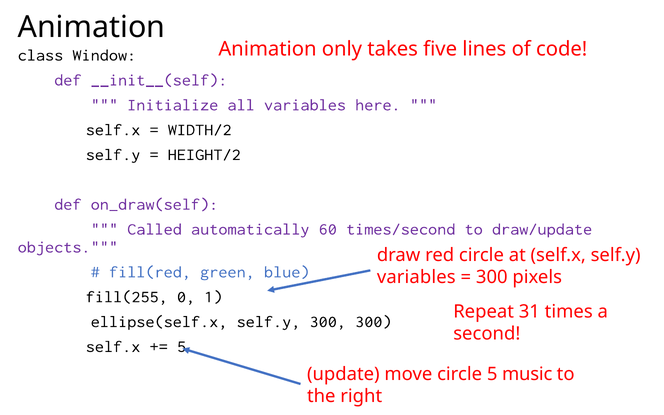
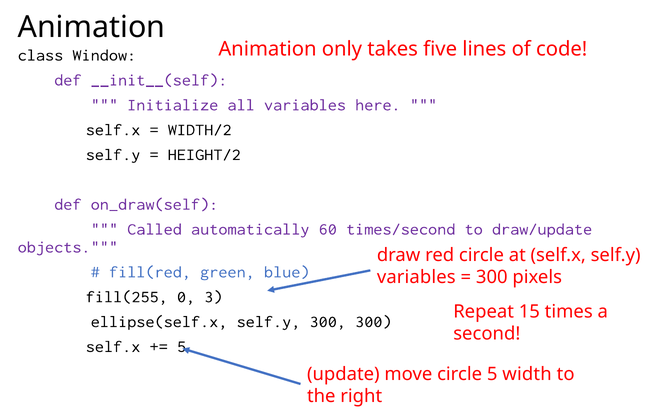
1: 1 -> 3
31: 31 -> 15
music: music -> width
